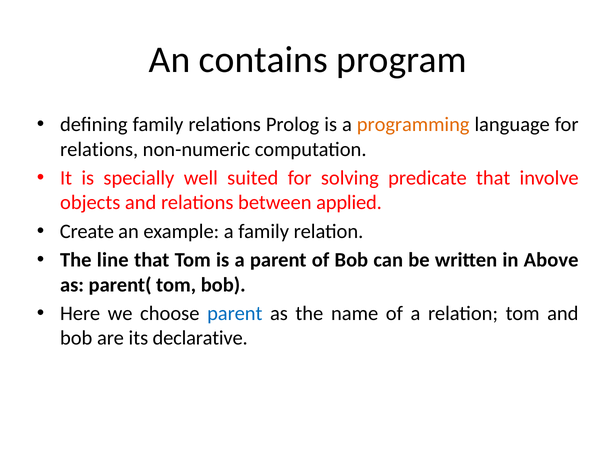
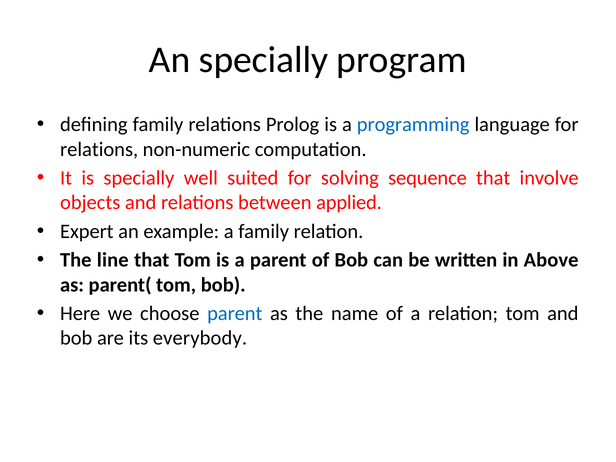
An contains: contains -> specially
programming colour: orange -> blue
predicate: predicate -> sequence
Create: Create -> Expert
declarative: declarative -> everybody
